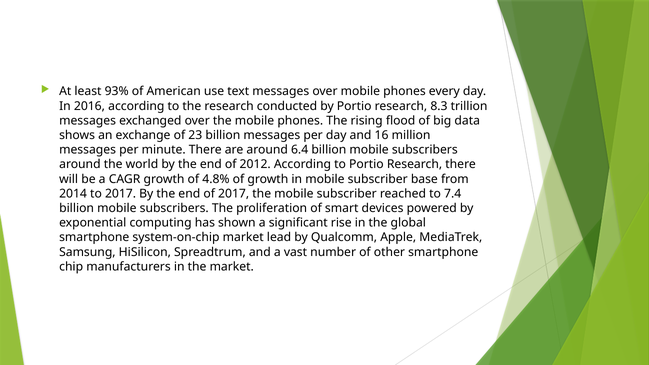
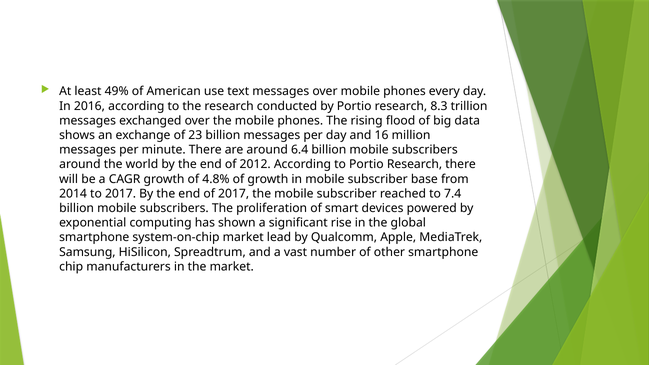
93%: 93% -> 49%
